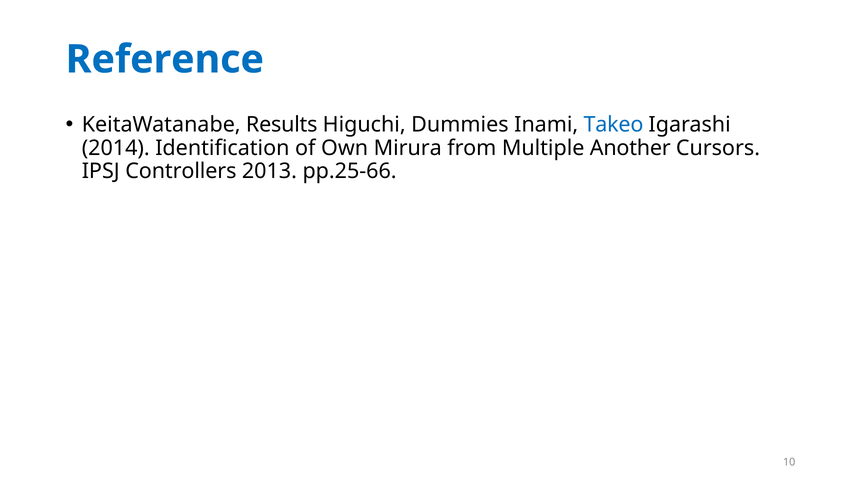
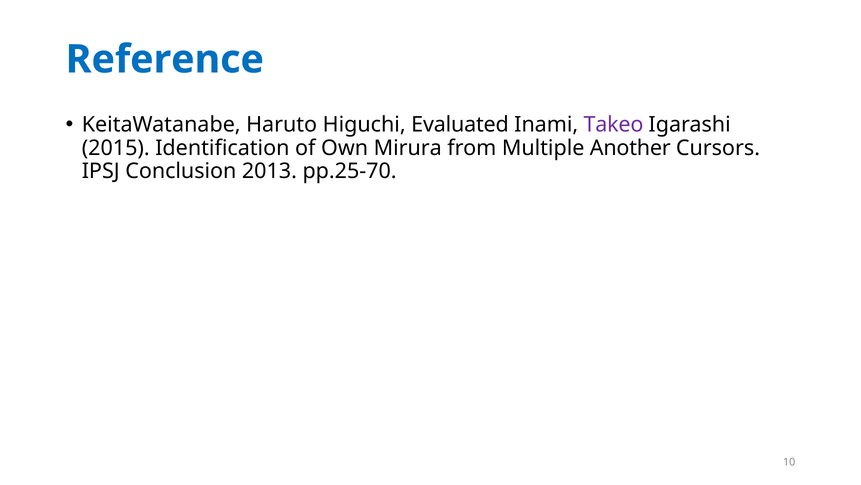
Results: Results -> Haruto
Dummies: Dummies -> Evaluated
Takeo colour: blue -> purple
2014: 2014 -> 2015
Controllers: Controllers -> Conclusion
pp.25-66: pp.25-66 -> pp.25-70
